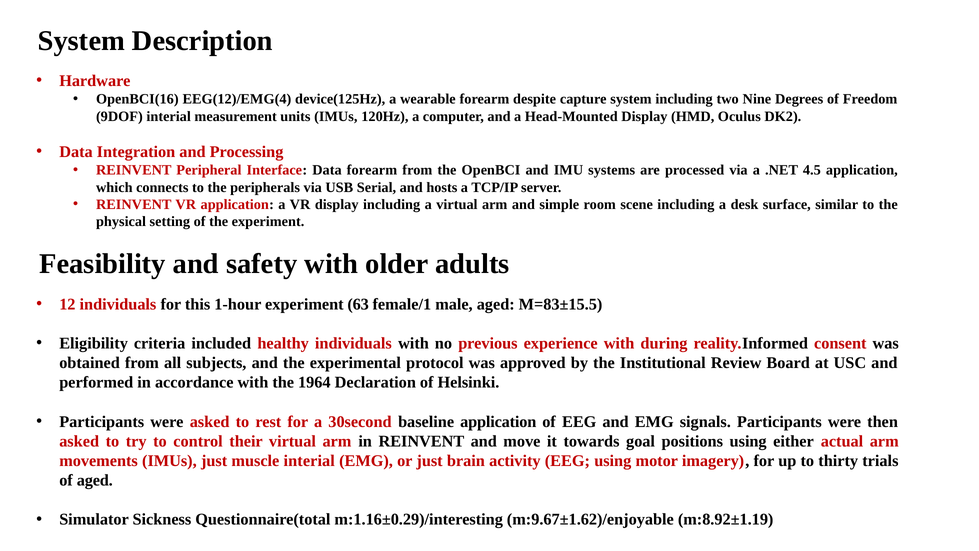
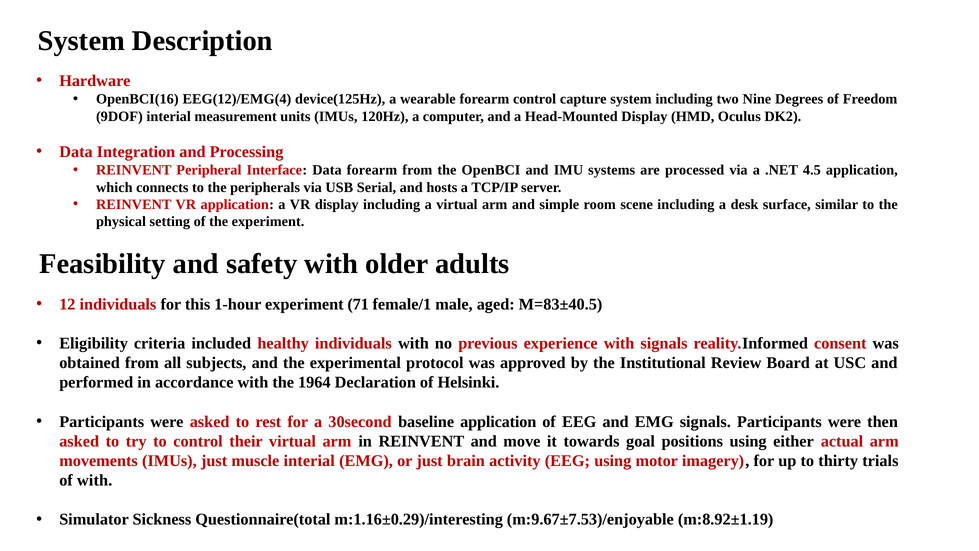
forearm despite: despite -> control
63: 63 -> 71
M=83±15.5: M=83±15.5 -> M=83±40.5
with during: during -> signals
of aged: aged -> with
m:9.67±1.62)/enjoyable: m:9.67±1.62)/enjoyable -> m:9.67±7.53)/enjoyable
